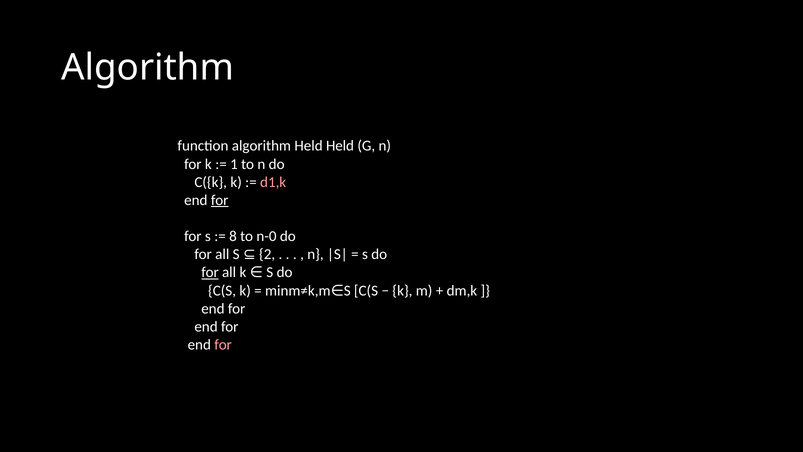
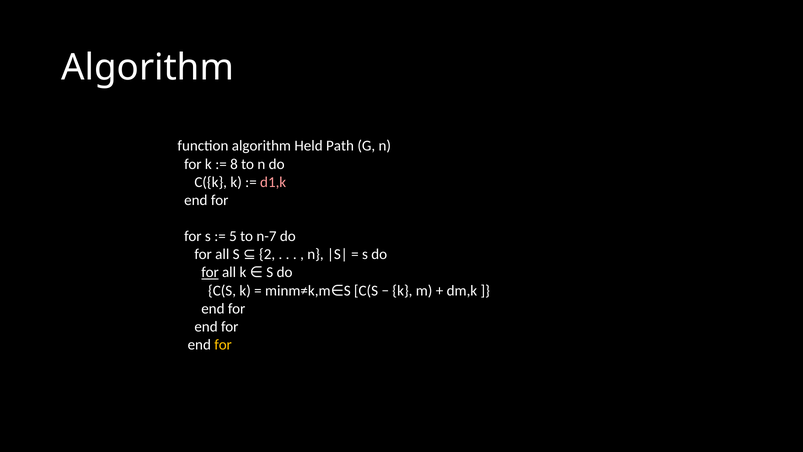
Held Held: Held -> Path
1: 1 -> 8
for at (220, 200) underline: present -> none
8: 8 -> 5
n-0: n-0 -> n-7
for at (223, 345) colour: pink -> yellow
